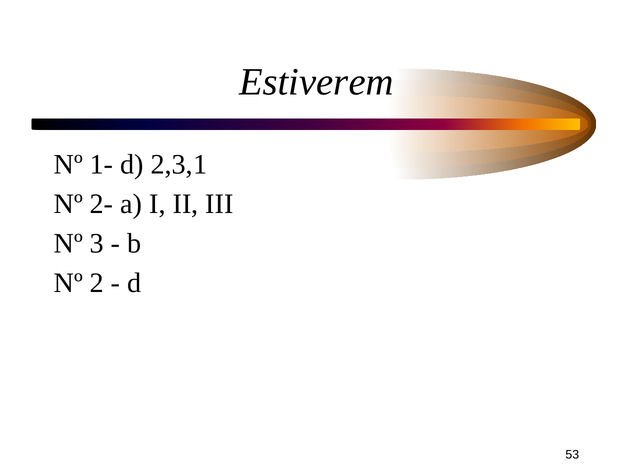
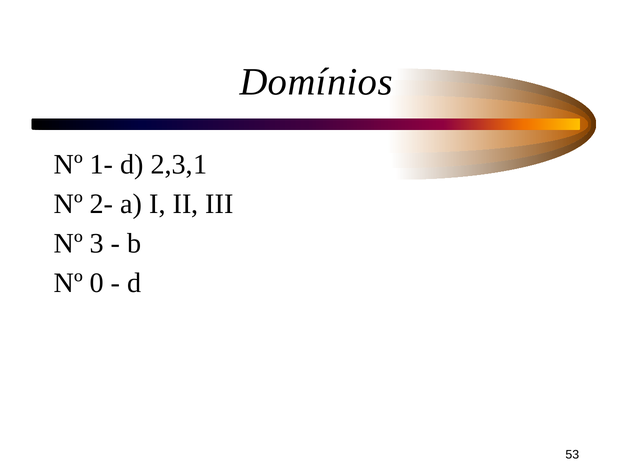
Estiverem: Estiverem -> Domínios
2: 2 -> 0
